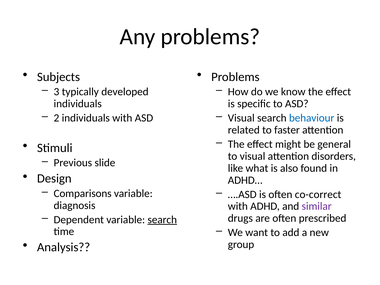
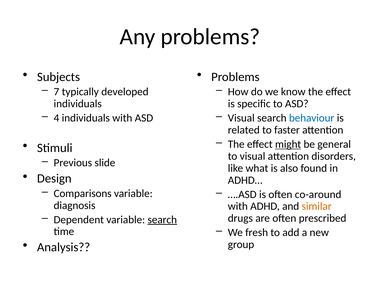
3: 3 -> 7
2: 2 -> 4
might underline: none -> present
co-correct: co-correct -> co-around
similar colour: purple -> orange
want: want -> fresh
